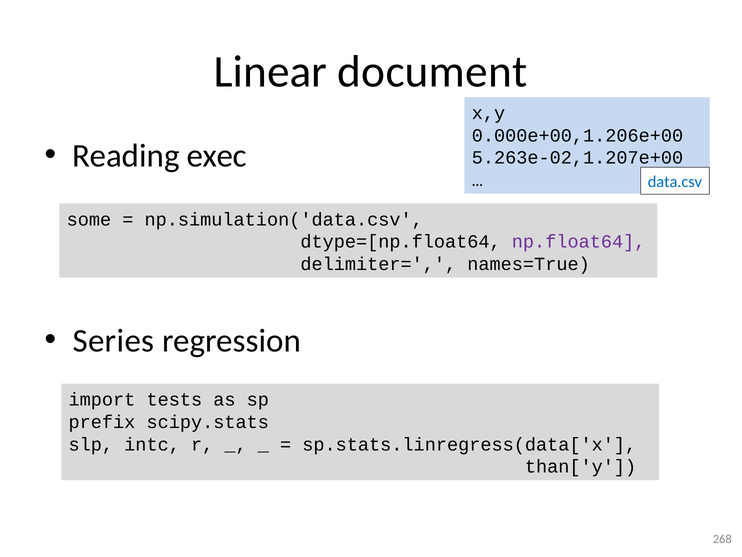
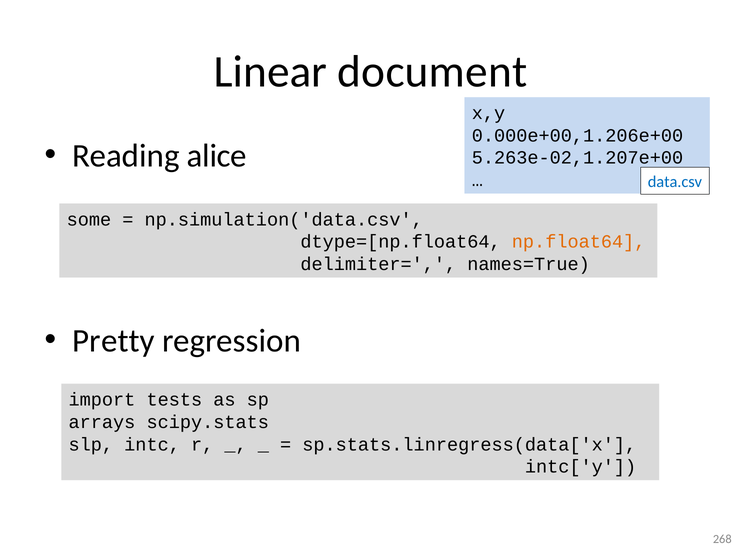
exec: exec -> alice
np.float64 colour: purple -> orange
Series: Series -> Pretty
prefix: prefix -> arrays
than['y: than['y -> intc['y
